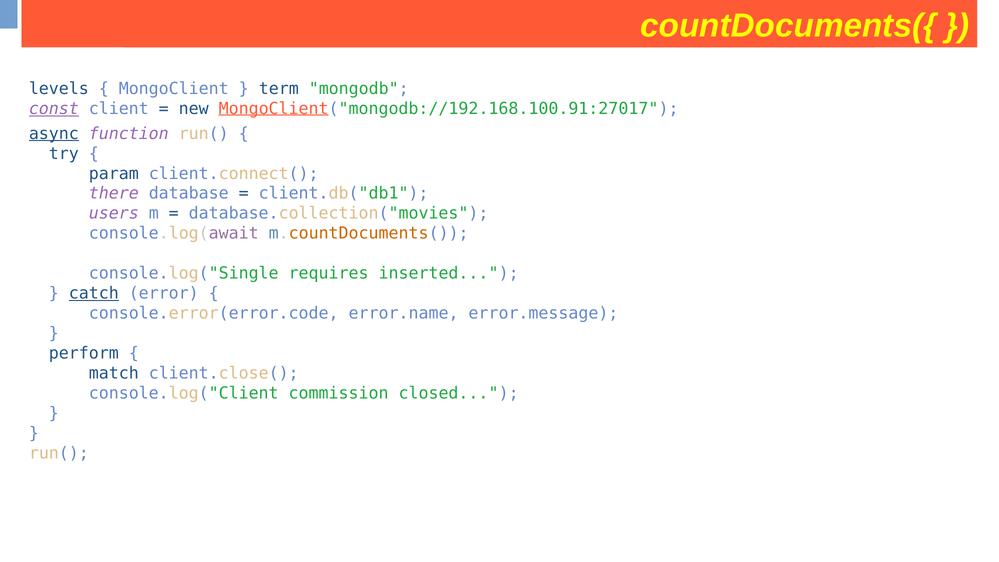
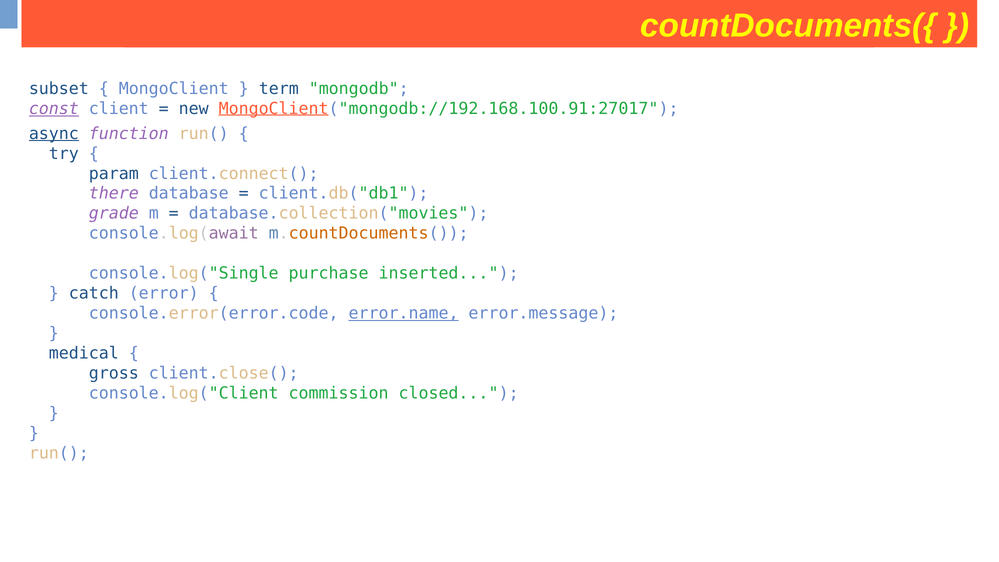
levels: levels -> subset
users: users -> grade
requires: requires -> purchase
catch underline: present -> none
error.name underline: none -> present
perform: perform -> medical
match: match -> gross
